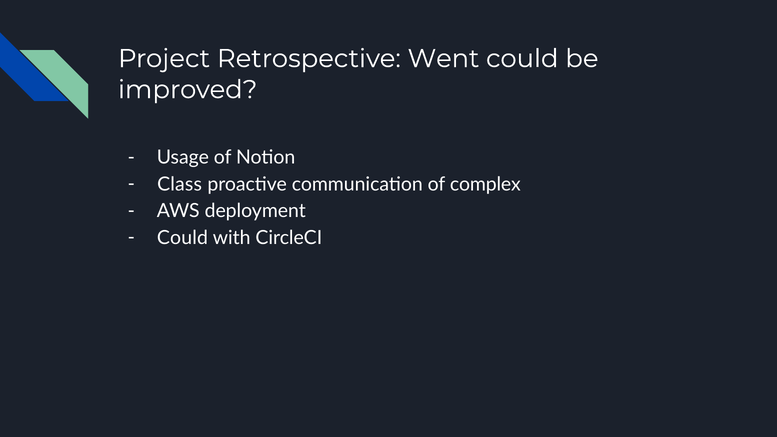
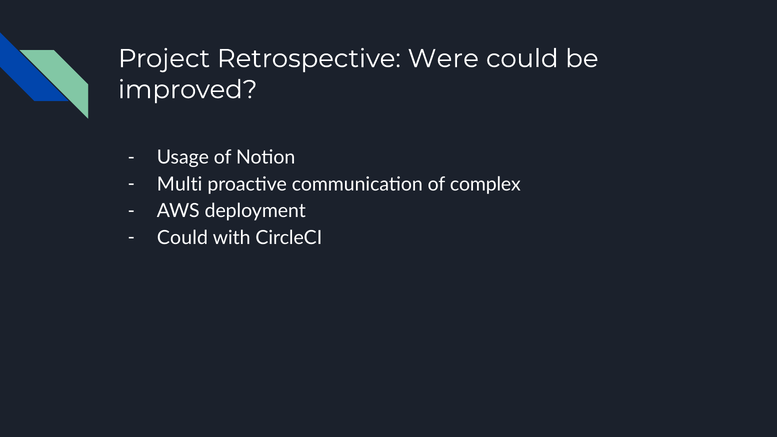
Went: Went -> Were
Class: Class -> Multi
